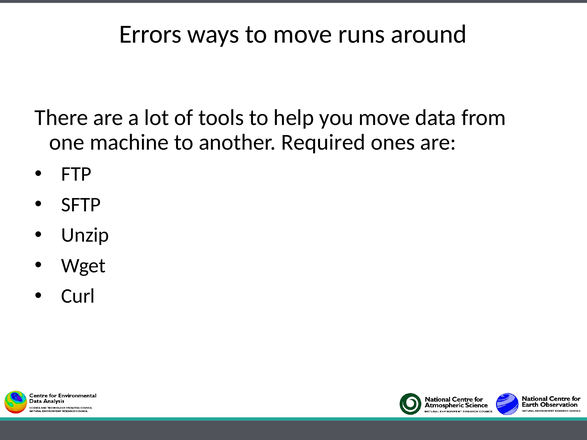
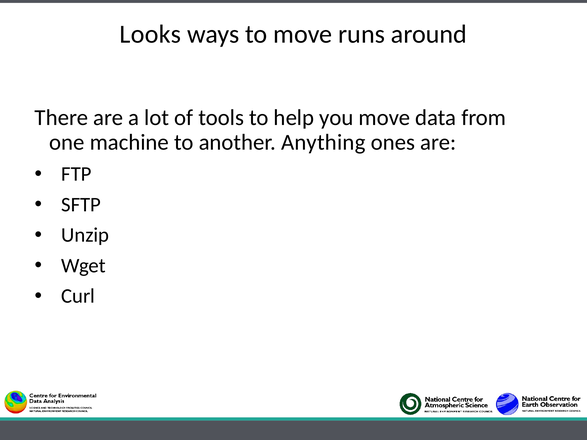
Errors: Errors -> Looks
Required: Required -> Anything
